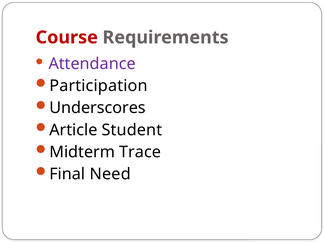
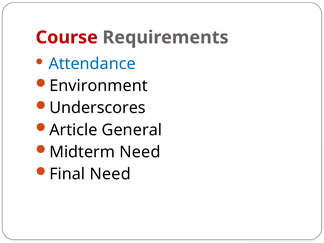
Attendance colour: purple -> blue
Participation: Participation -> Environment
Student: Student -> General
Midterm Trace: Trace -> Need
